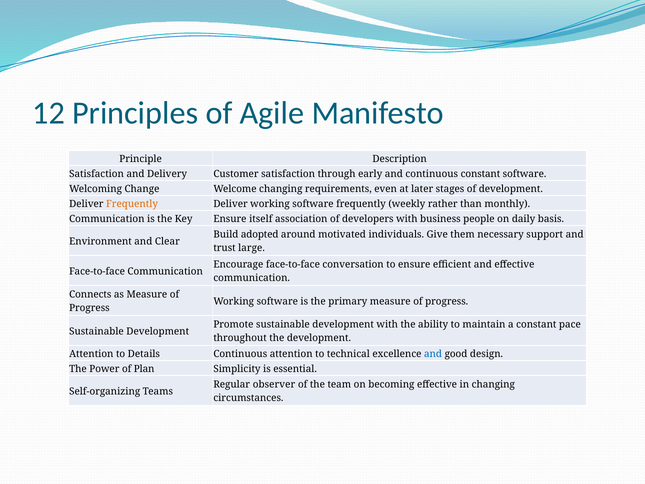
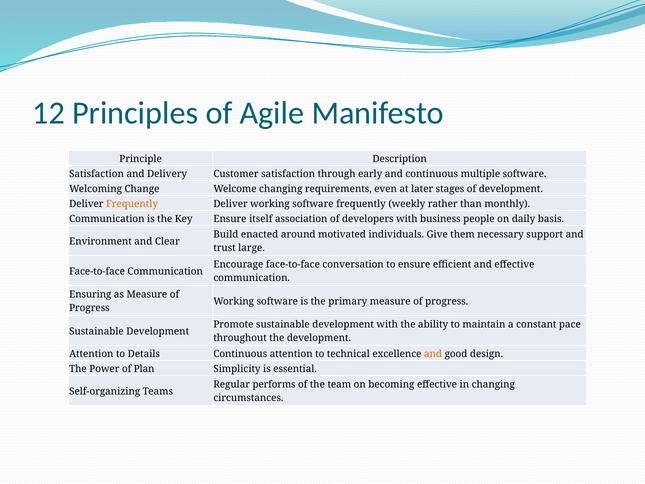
continuous constant: constant -> multiple
adopted: adopted -> enacted
Connects: Connects -> Ensuring
and at (433, 354) colour: blue -> orange
observer: observer -> performs
